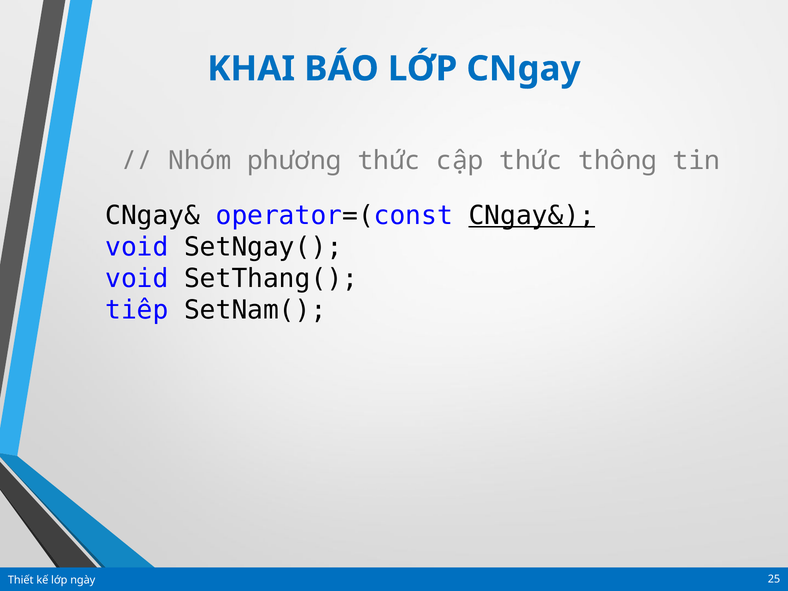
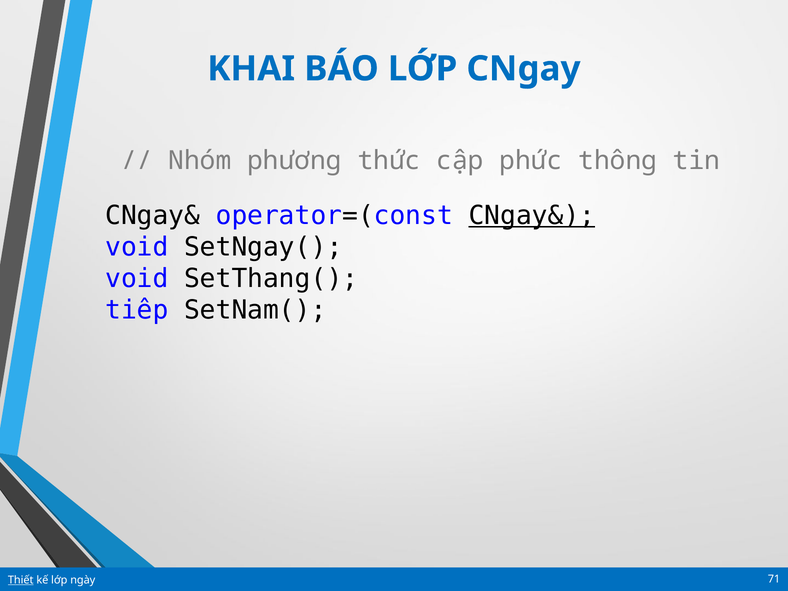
cập thức: thức -> phức
Thiết underline: none -> present
25: 25 -> 71
